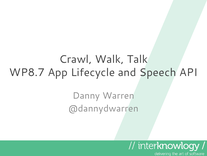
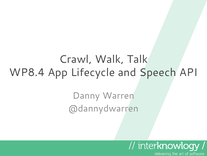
WP8.7: WP8.7 -> WP8.4
